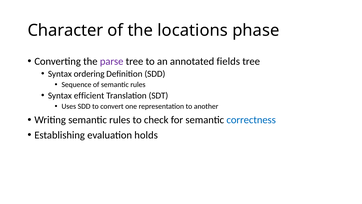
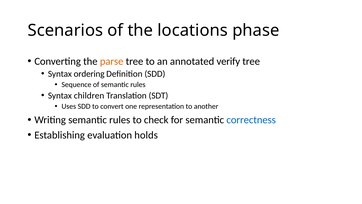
Character: Character -> Scenarios
parse colour: purple -> orange
fields: fields -> verify
efficient: efficient -> children
